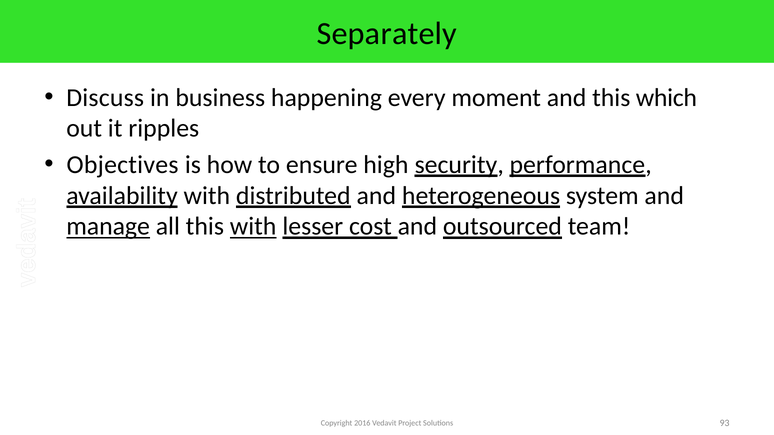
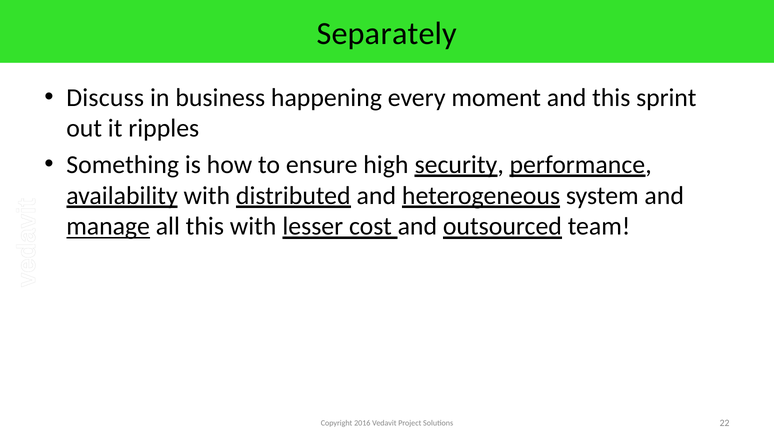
which: which -> sprint
Objectives: Objectives -> Something
with at (253, 227) underline: present -> none
93: 93 -> 22
